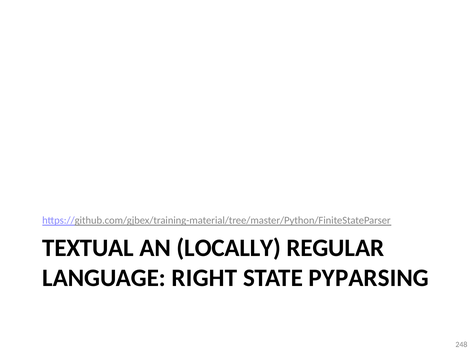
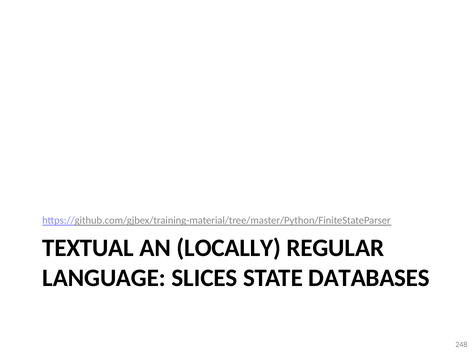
RIGHT: RIGHT -> SLICES
PYPARSING: PYPARSING -> DATABASES
